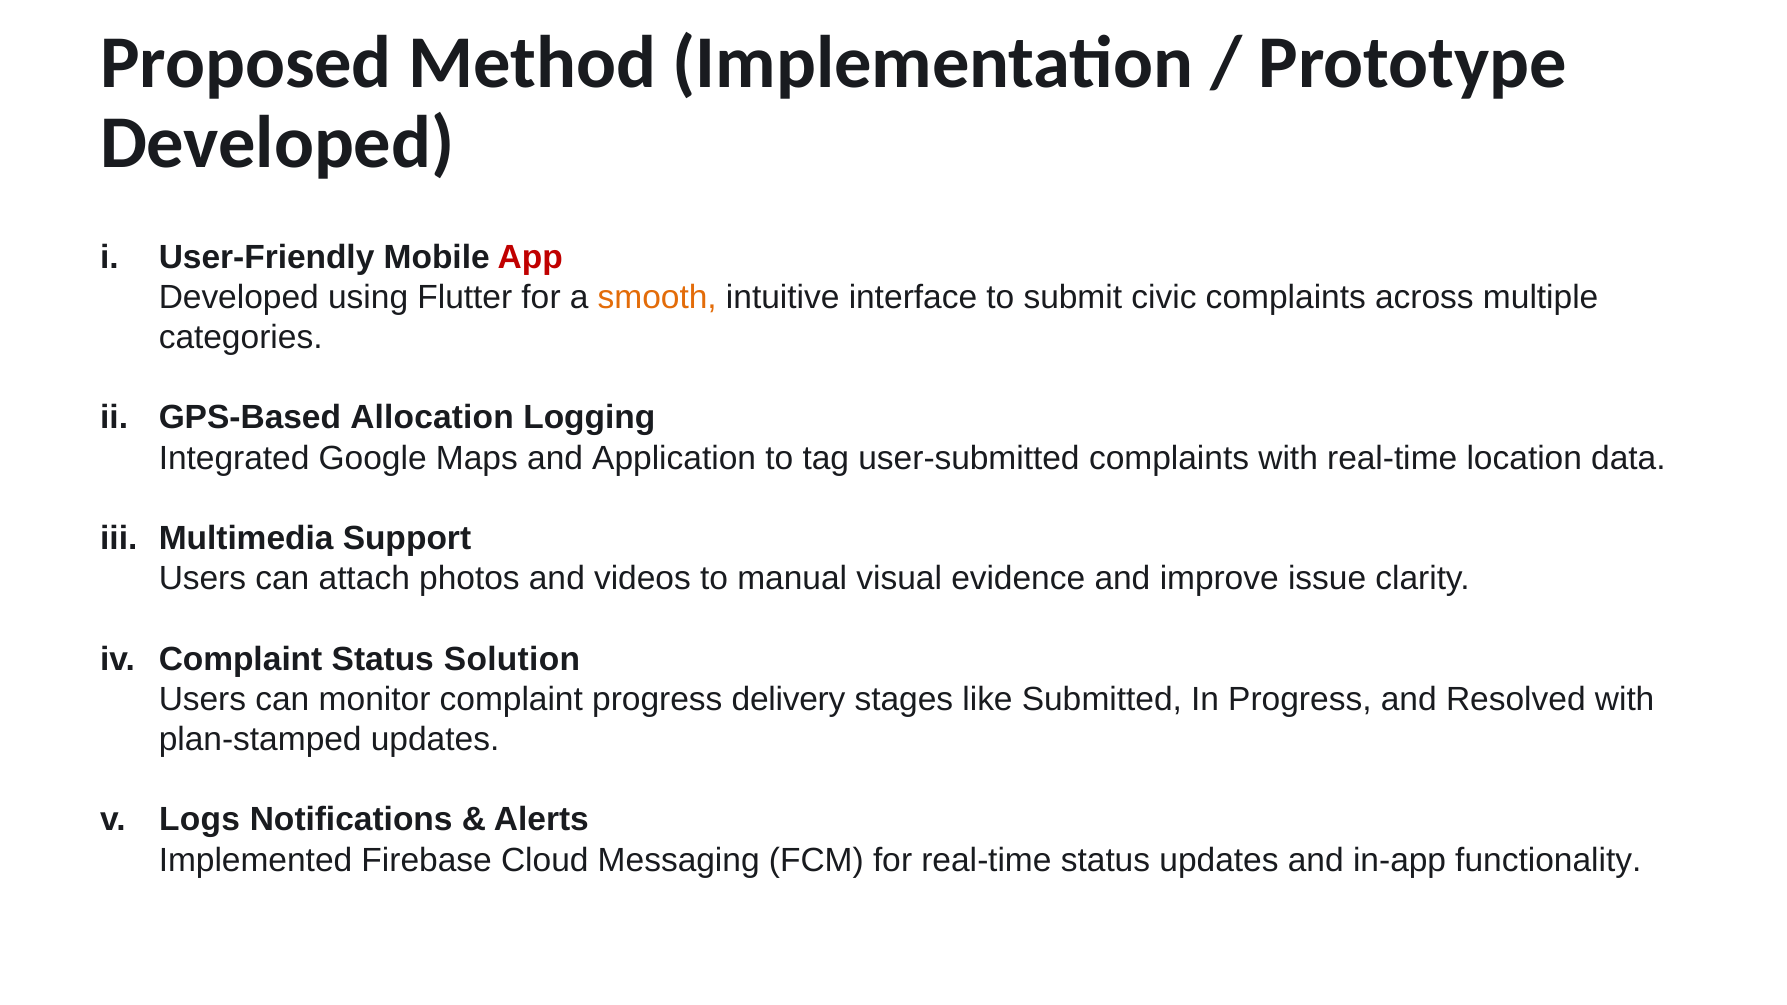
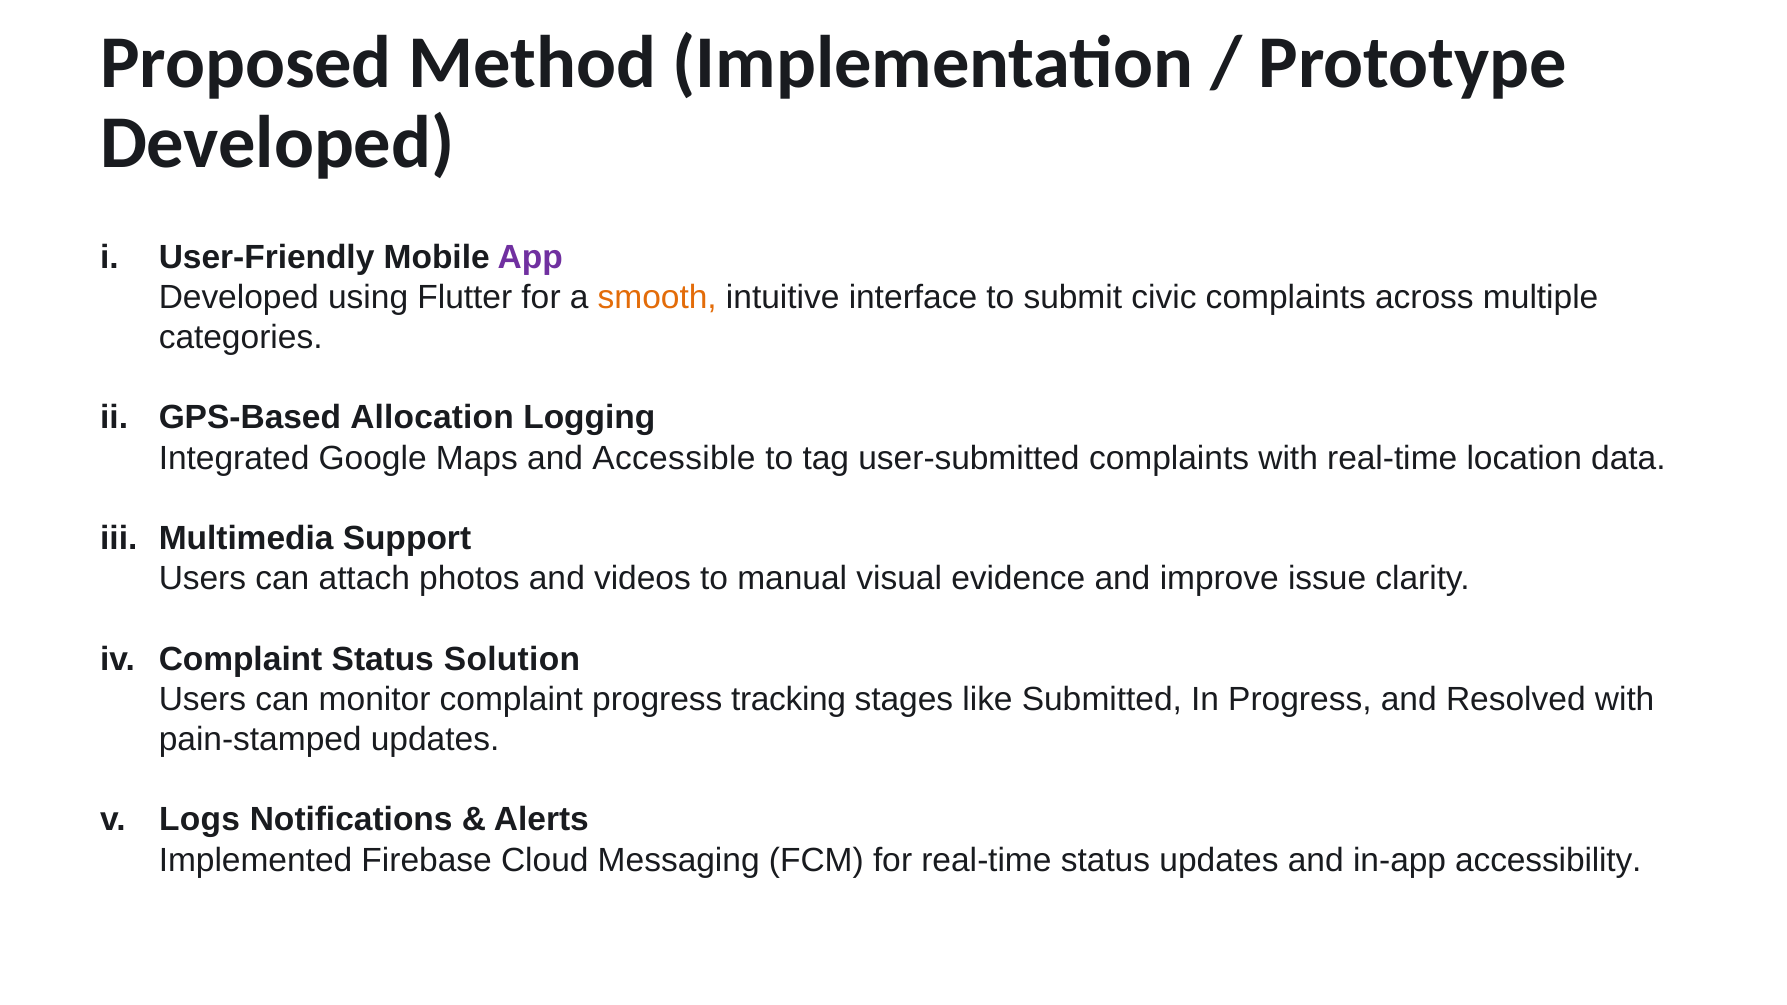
App colour: red -> purple
Application: Application -> Accessible
delivery: delivery -> tracking
plan-stamped: plan-stamped -> pain-stamped
functionality: functionality -> accessibility
